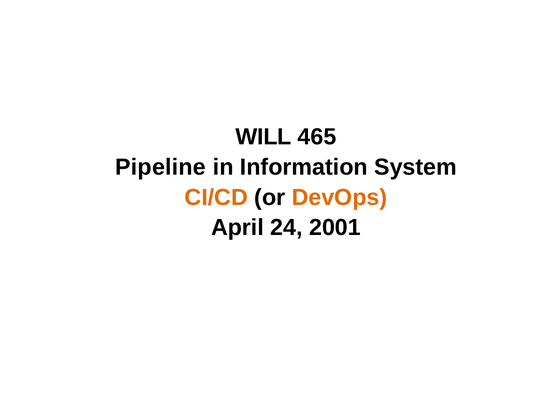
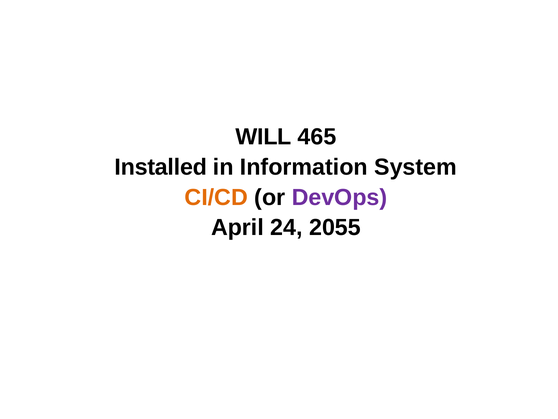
Pipeline: Pipeline -> Installed
DevOps colour: orange -> purple
2001: 2001 -> 2055
